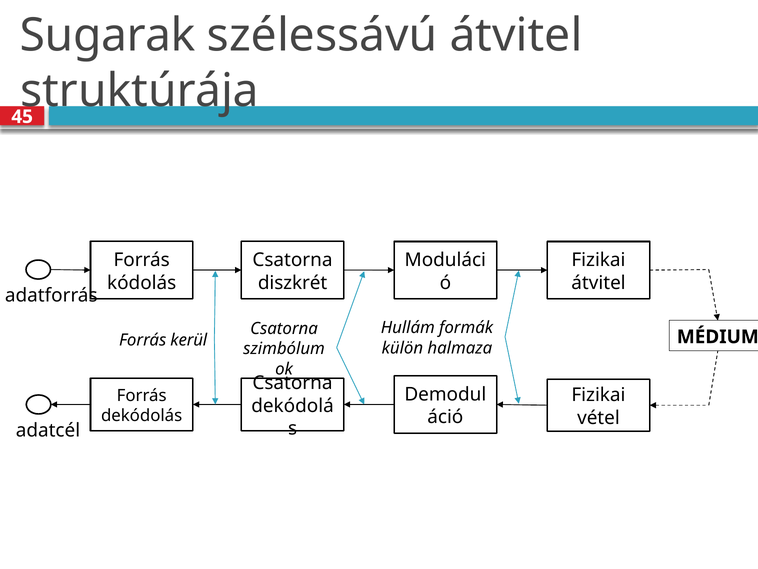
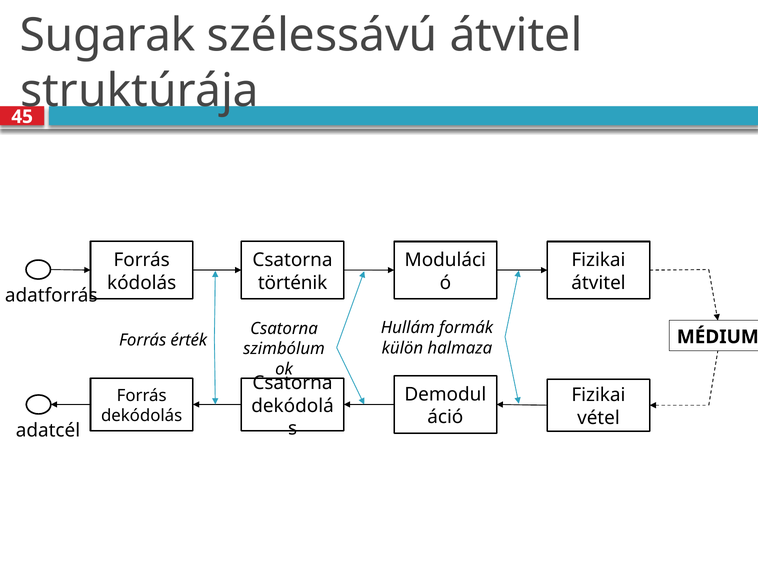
diszkrét: diszkrét -> történik
kerül: kerül -> érték
